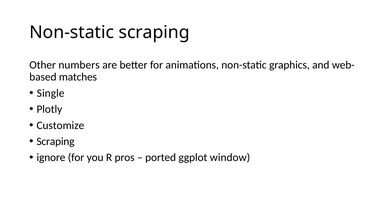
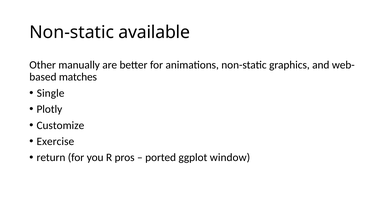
Non-static scraping: scraping -> available
numbers: numbers -> manually
Scraping at (55, 142): Scraping -> Exercise
ignore: ignore -> return
